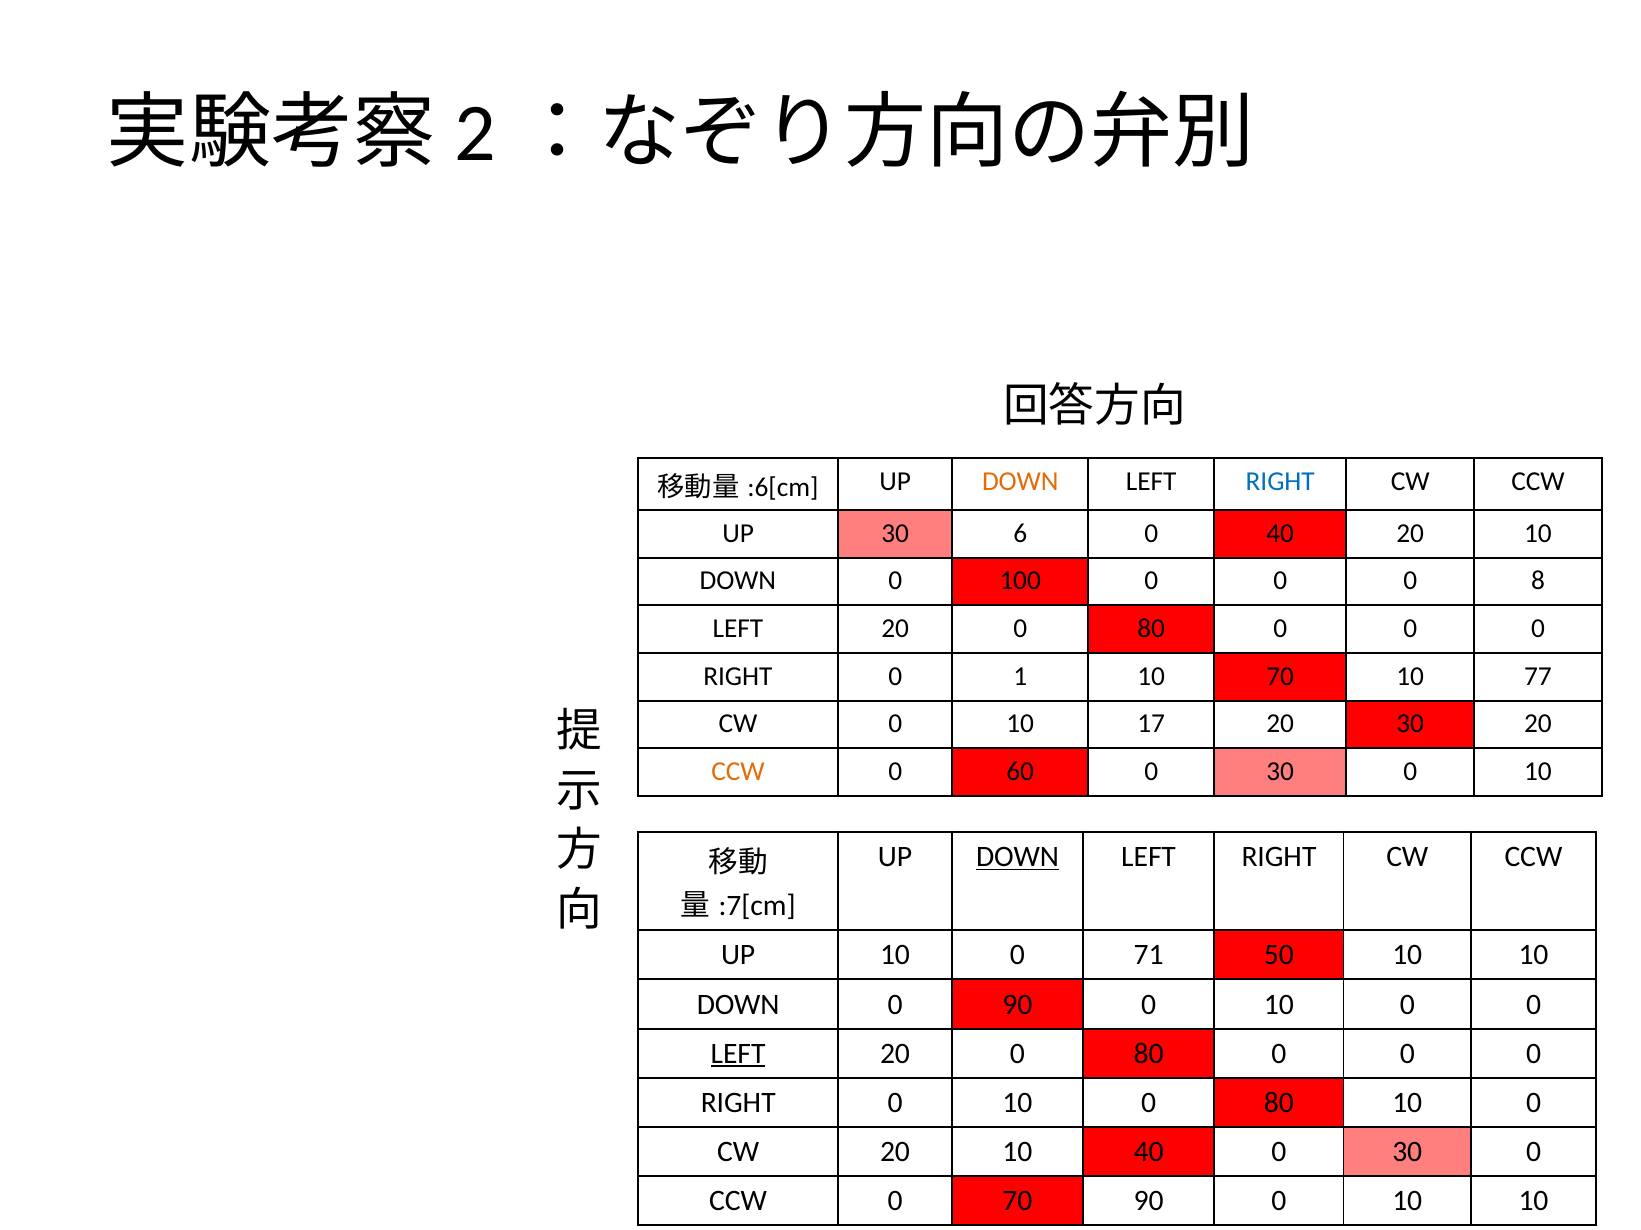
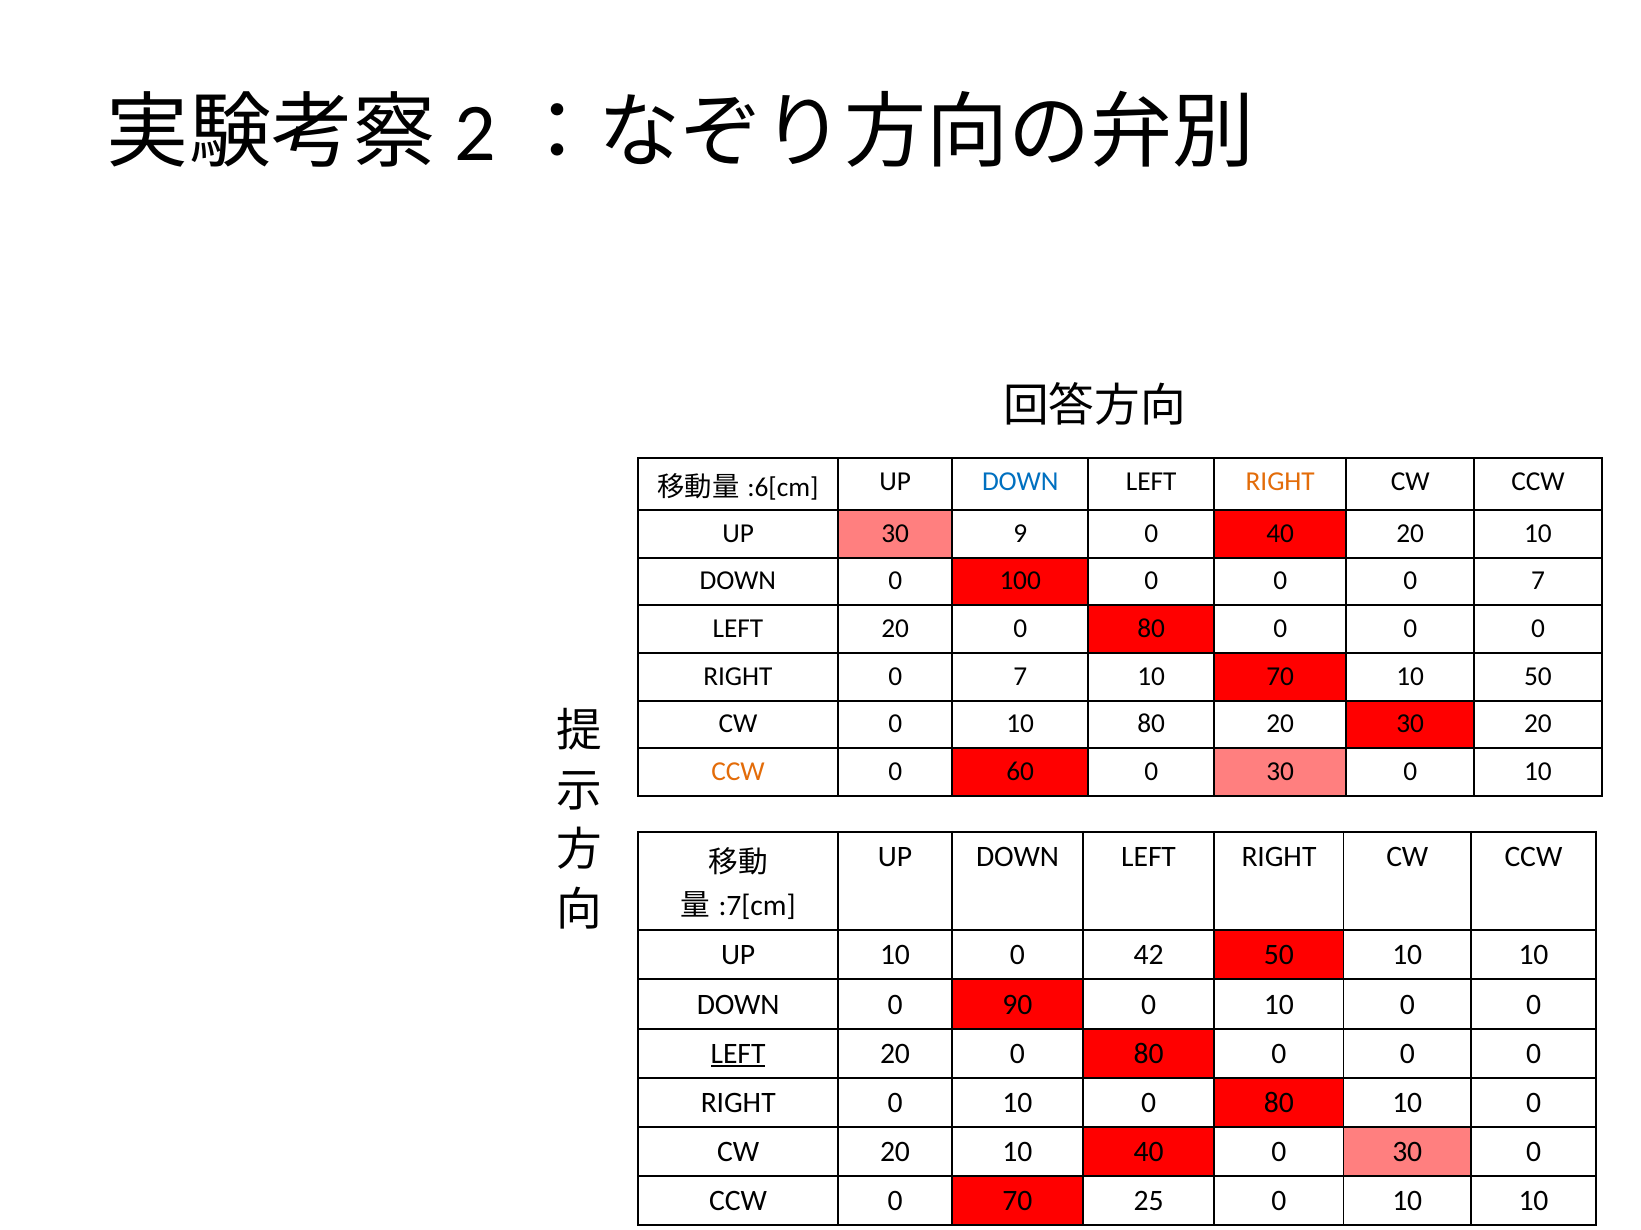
DOWN at (1020, 482) colour: orange -> blue
RIGHT at (1280, 482) colour: blue -> orange
6: 6 -> 9
0 0 8: 8 -> 7
RIGHT 0 1: 1 -> 7
10 77: 77 -> 50
10 17: 17 -> 80
DOWN at (1018, 857) underline: present -> none
71: 71 -> 42
70 90: 90 -> 25
